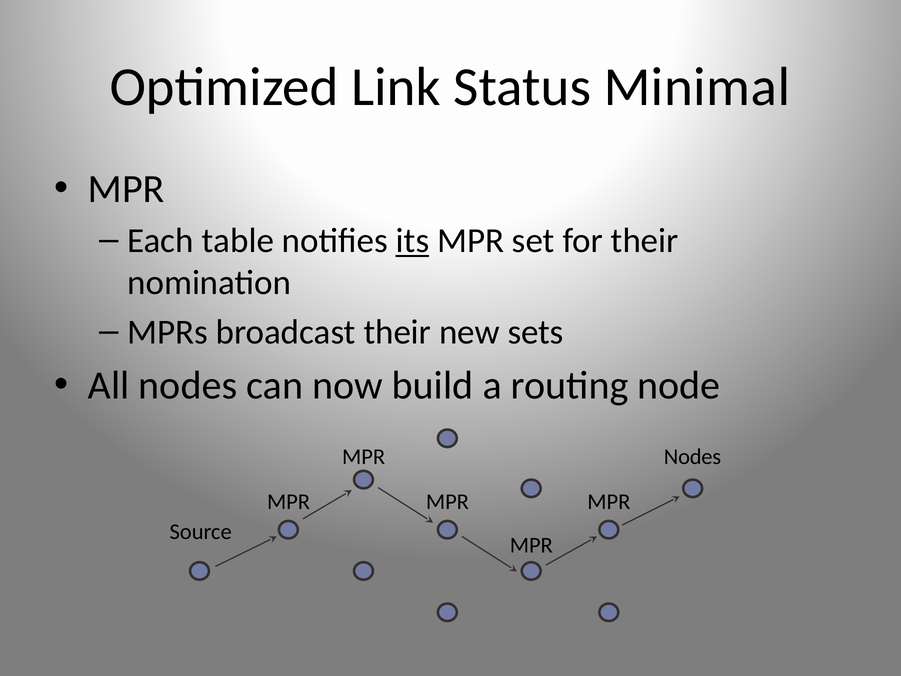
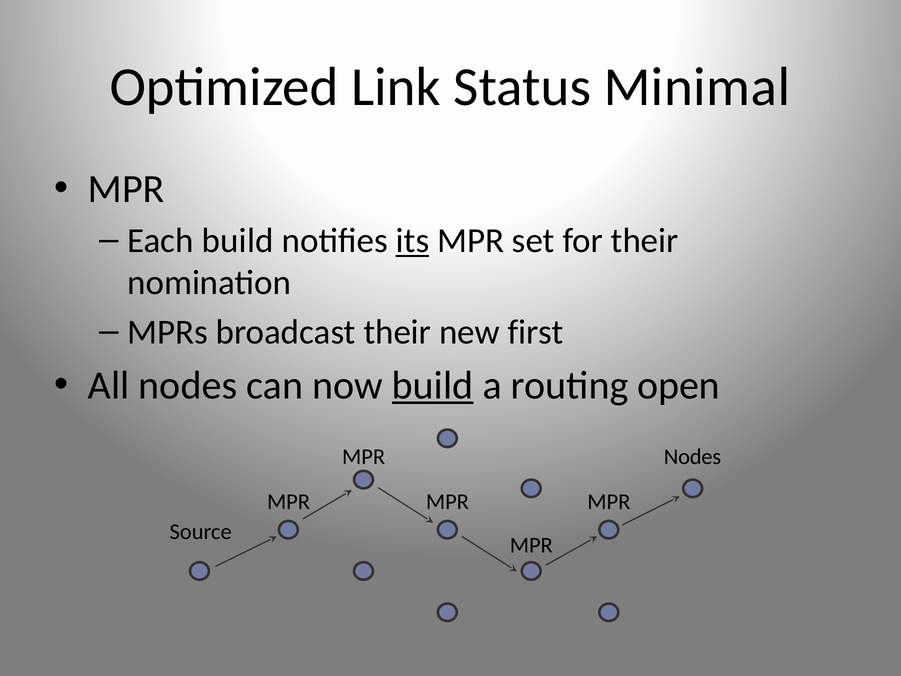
Each table: table -> build
sets: sets -> first
build at (433, 385) underline: none -> present
node: node -> open
